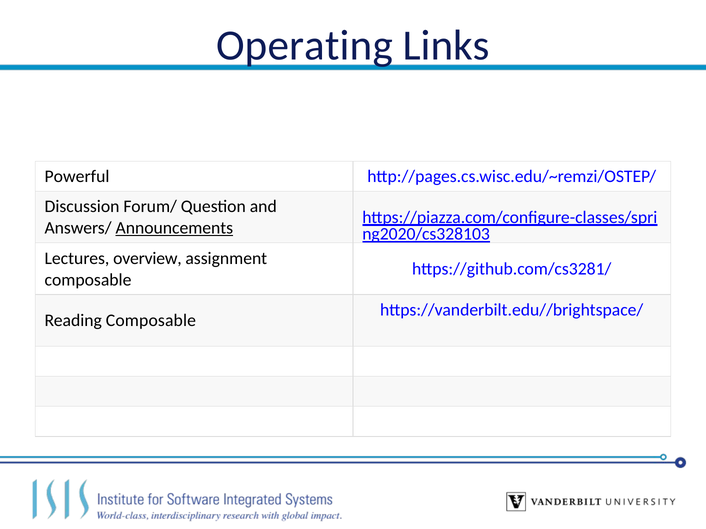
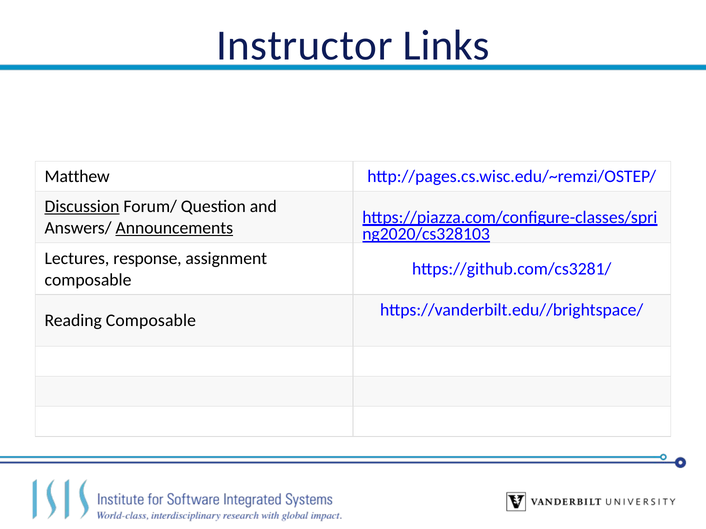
Operating: Operating -> Instructor
Powerful: Powerful -> Matthew
Discussion underline: none -> present
overview: overview -> response
